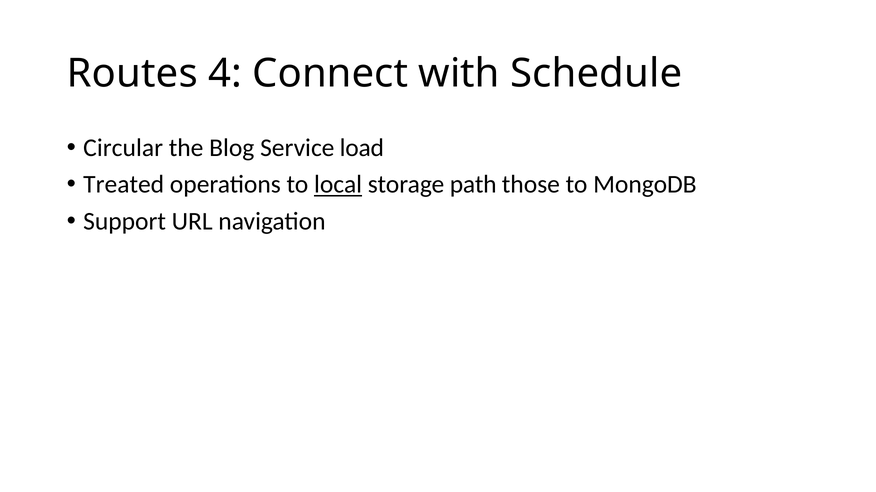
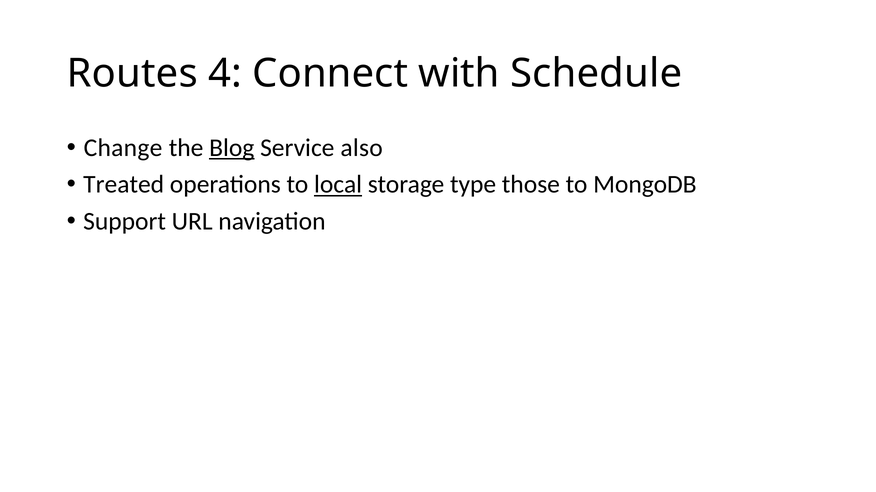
Circular: Circular -> Change
Blog underline: none -> present
load: load -> also
path: path -> type
